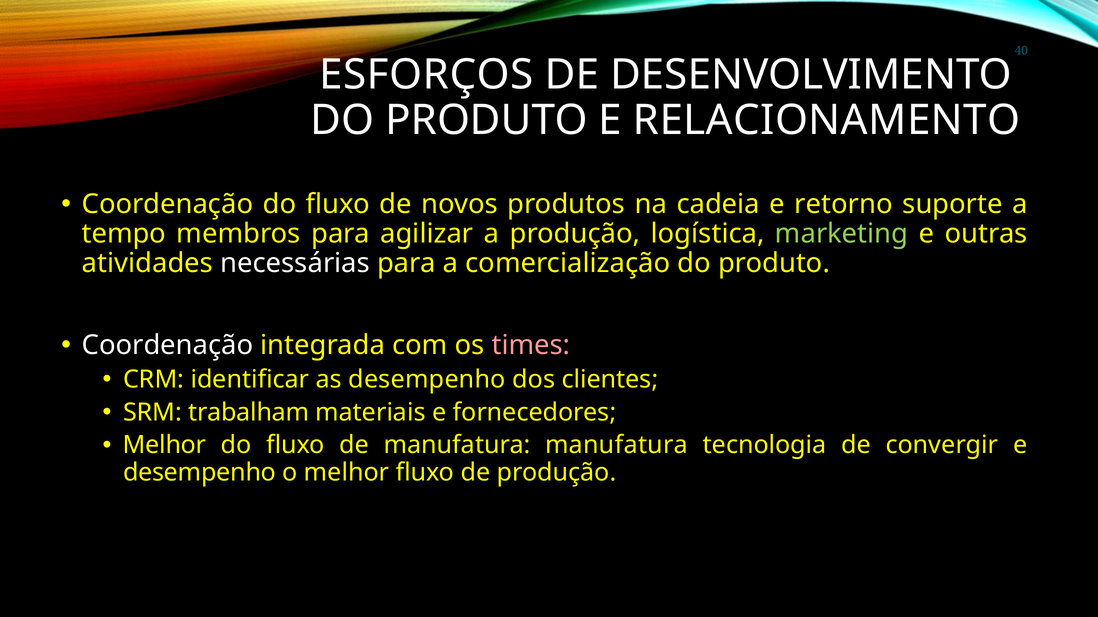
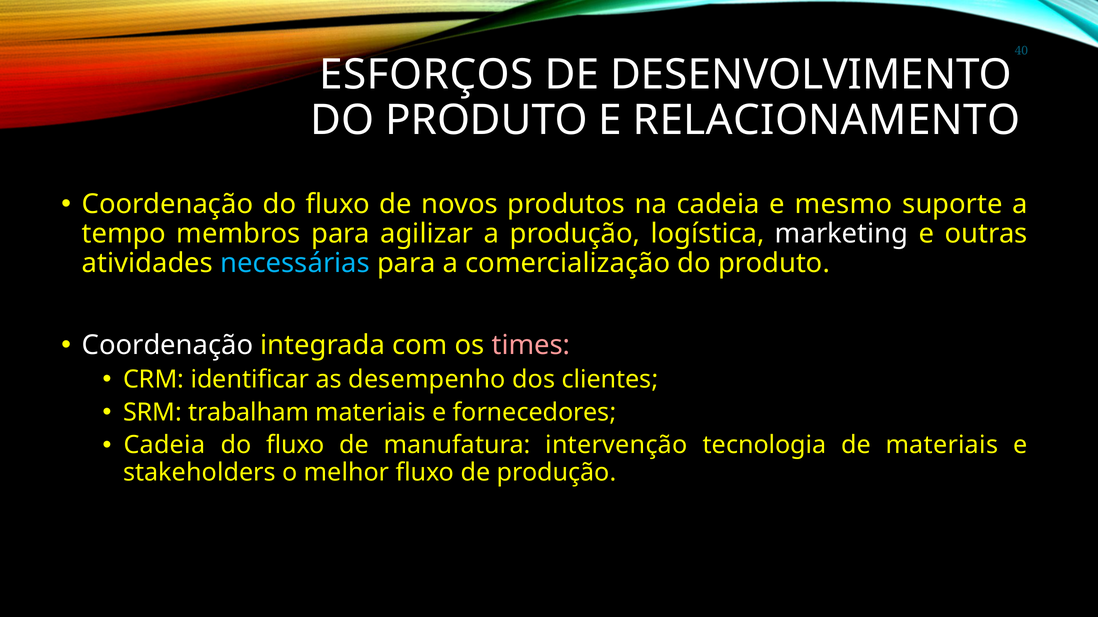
retorno: retorno -> mesmo
marketing colour: light green -> white
necessárias colour: white -> light blue
Melhor at (165, 446): Melhor -> Cadeia
manufatura manufatura: manufatura -> intervenção
de convergir: convergir -> materiais
desempenho at (200, 473): desempenho -> stakeholders
